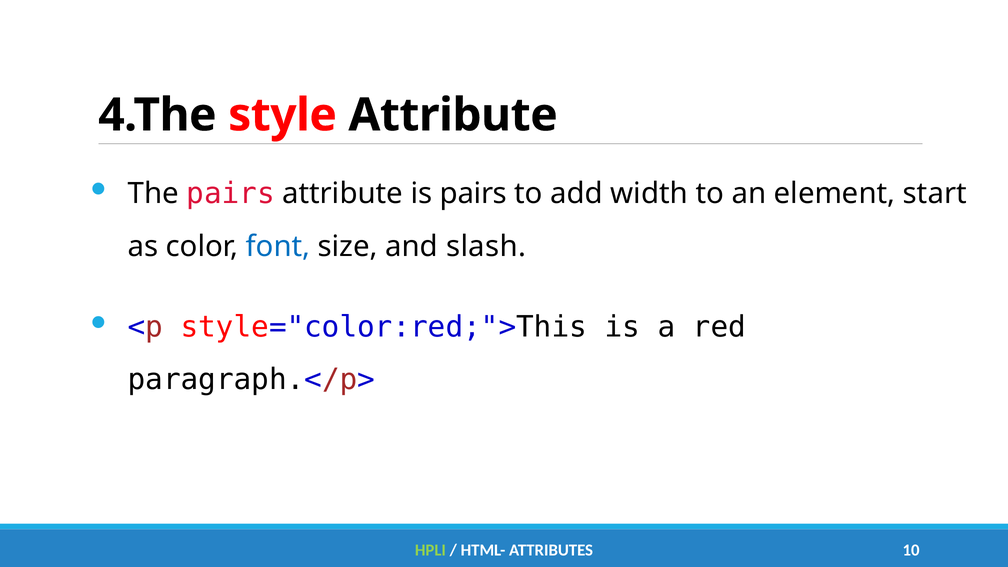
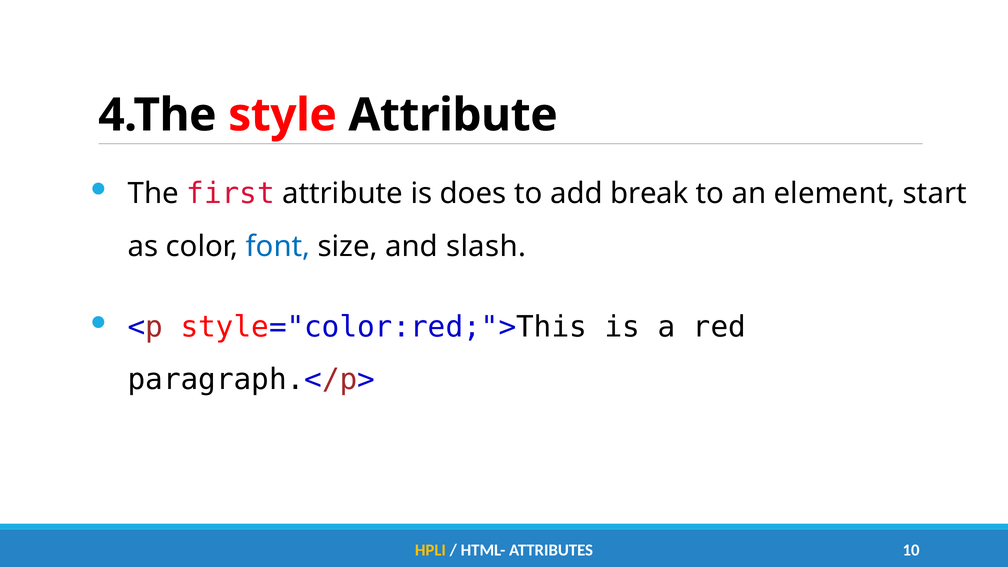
The pairs: pairs -> first
is pairs: pairs -> does
width: width -> break
HPLI colour: light green -> yellow
